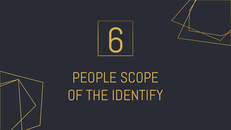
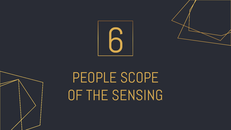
IDENTIFY: IDENTIFY -> SENSING
